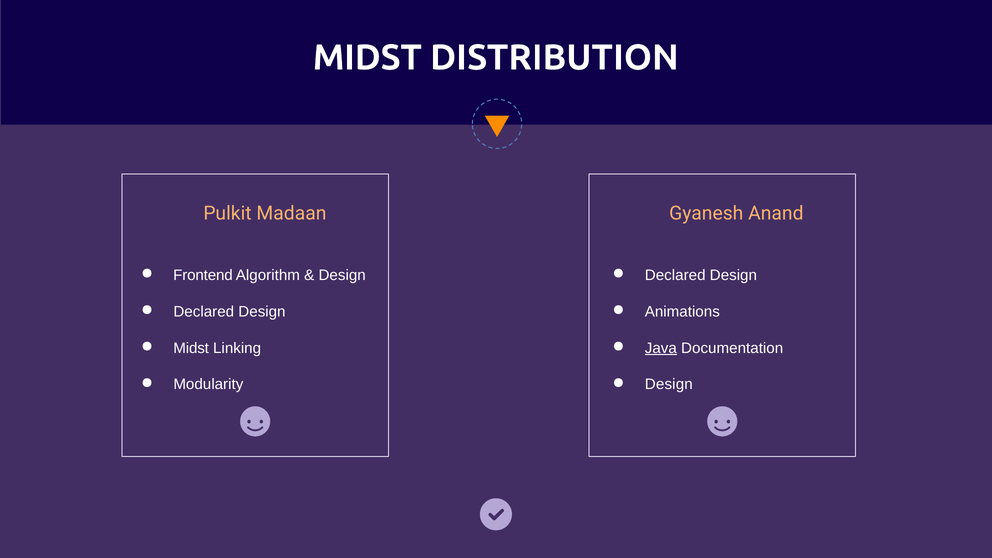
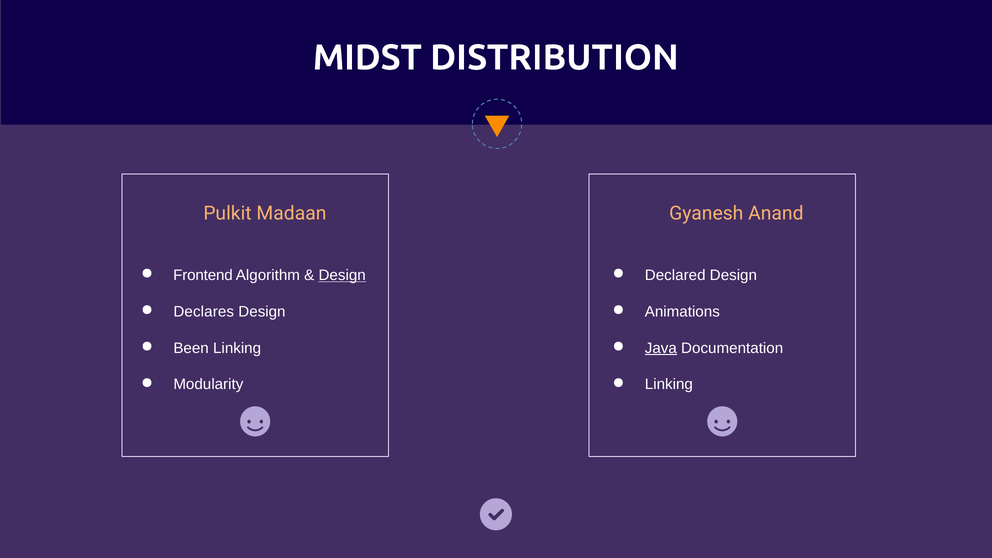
Design at (342, 275) underline: none -> present
Declared at (204, 312): Declared -> Declares
Midst at (191, 348): Midst -> Been
Design at (669, 384): Design -> Linking
